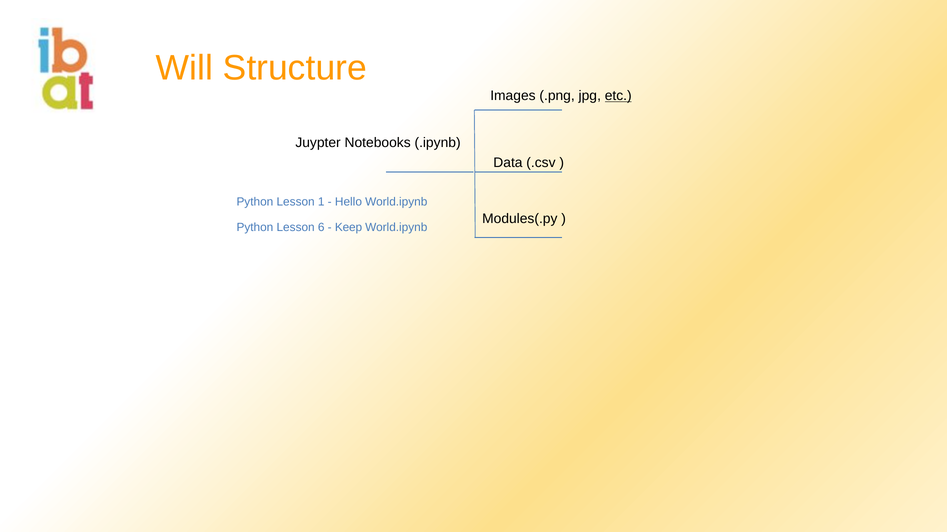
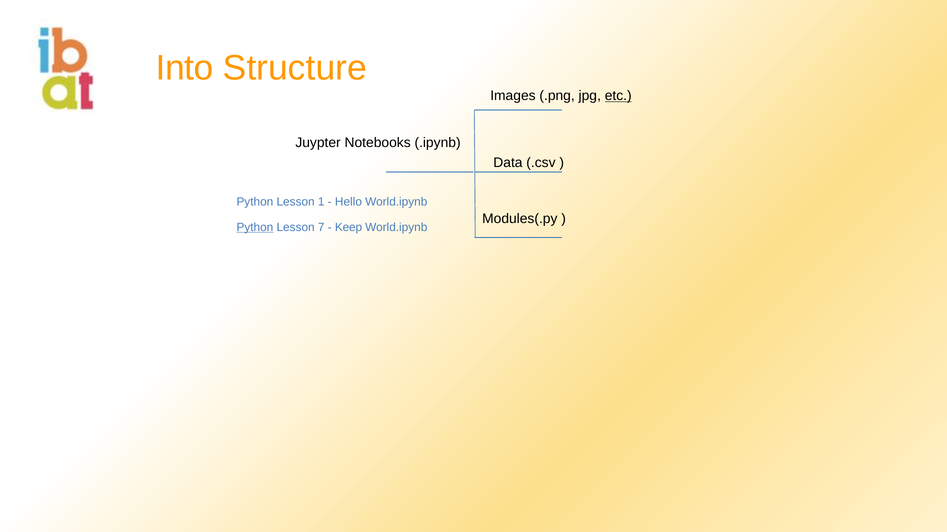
Will: Will -> Into
Python at (255, 228) underline: none -> present
6: 6 -> 7
